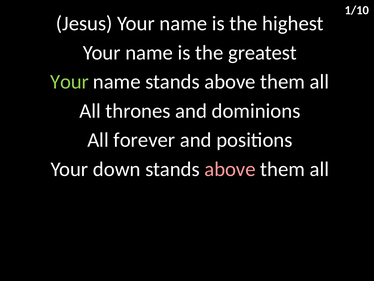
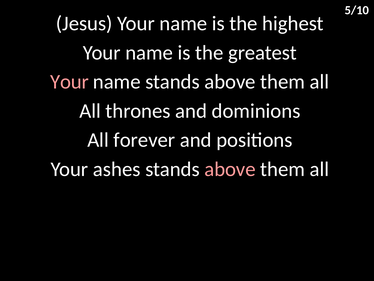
1/10: 1/10 -> 5/10
Your at (69, 82) colour: light green -> pink
down: down -> ashes
